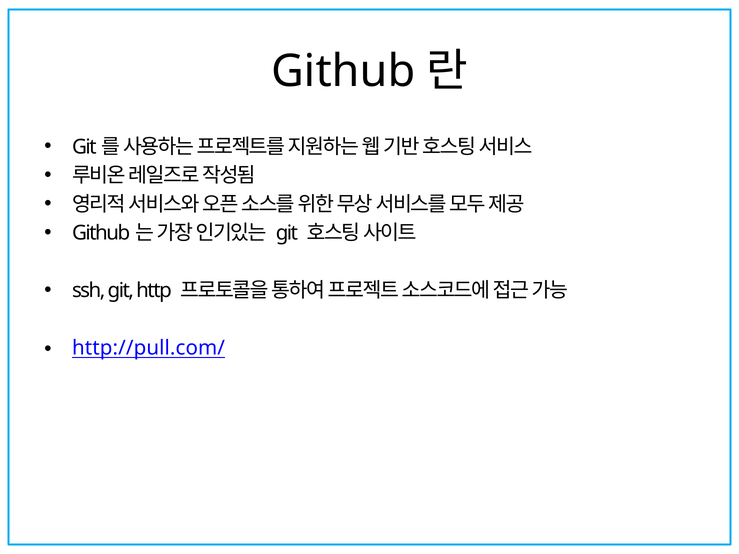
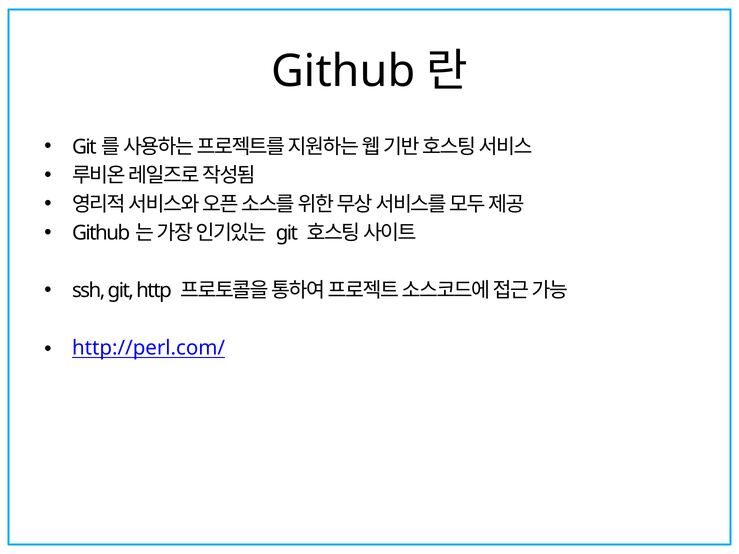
http://pull.com/: http://pull.com/ -> http://perl.com/
